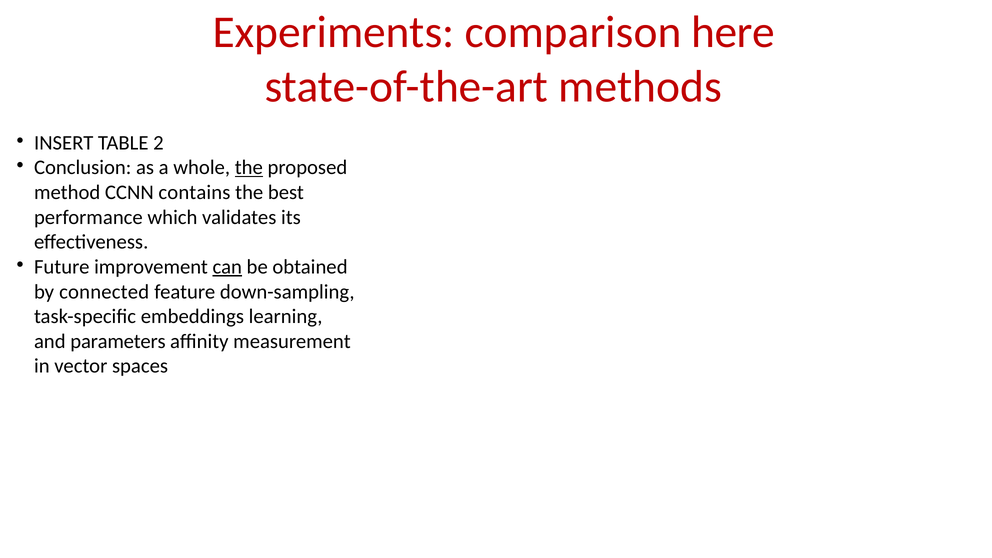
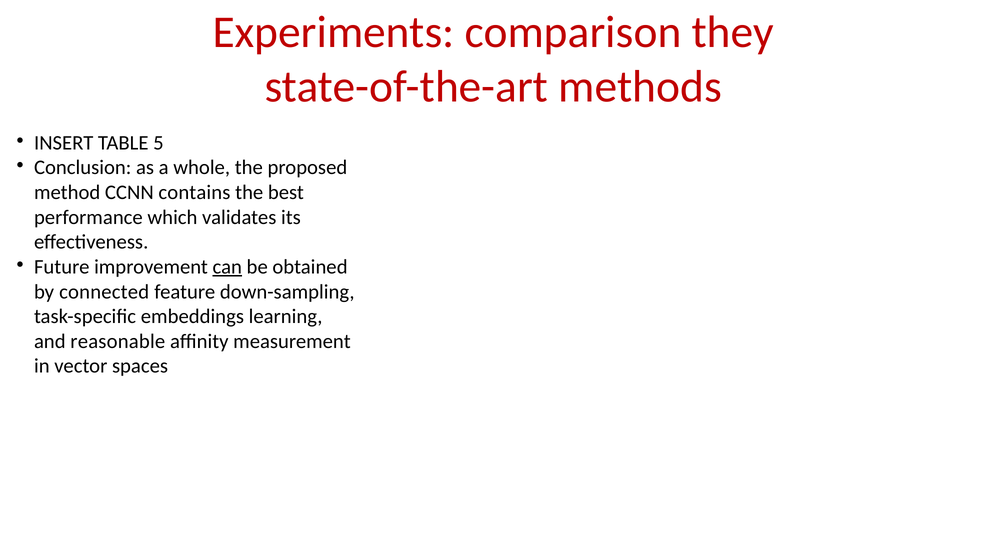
here: here -> they
2: 2 -> 5
the at (249, 168) underline: present -> none
parameters: parameters -> reasonable
